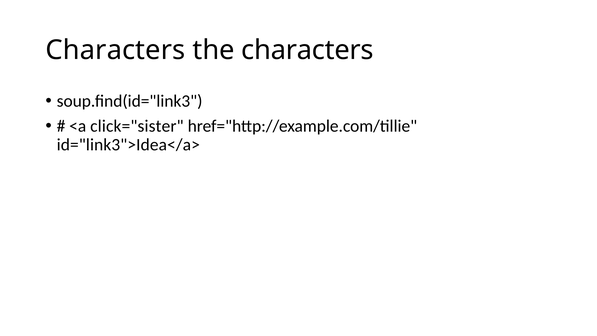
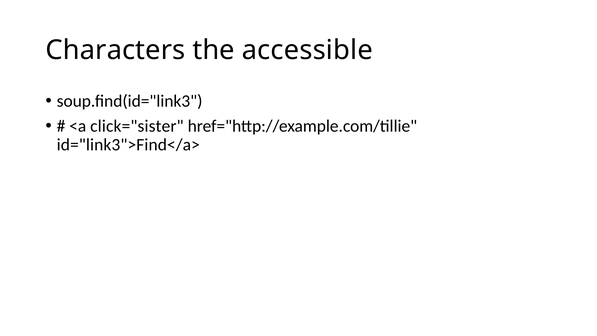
the characters: characters -> accessible
id="link3">Idea</a>: id="link3">Idea</a> -> id="link3">Find</a>
